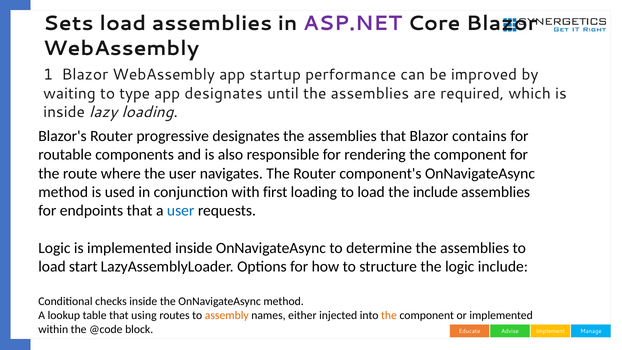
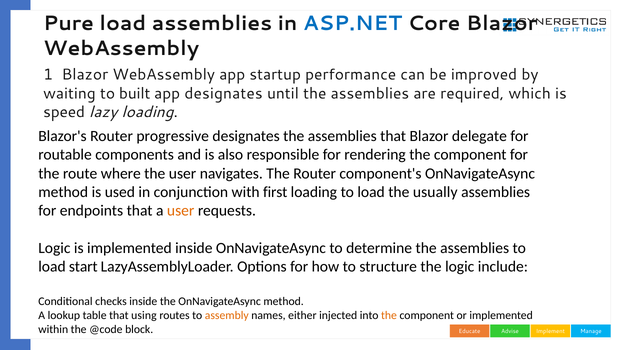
Sets: Sets -> Pure
ASP.NET colour: purple -> blue
type: type -> built
inside at (64, 112): inside -> speed
contains: contains -> delegate
the include: include -> usually
user at (181, 211) colour: blue -> orange
